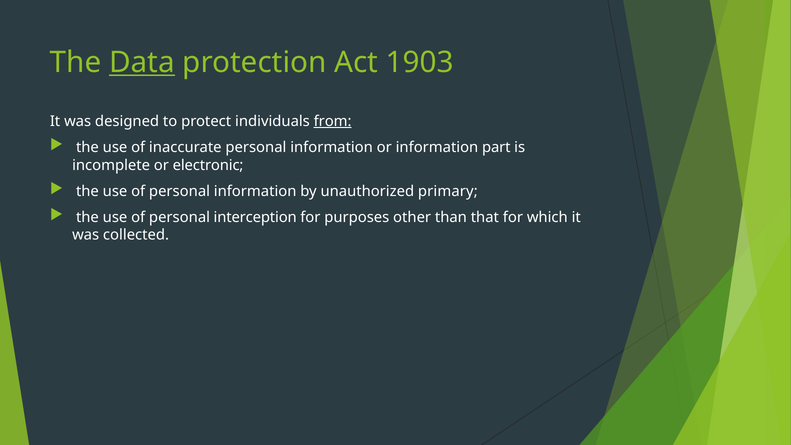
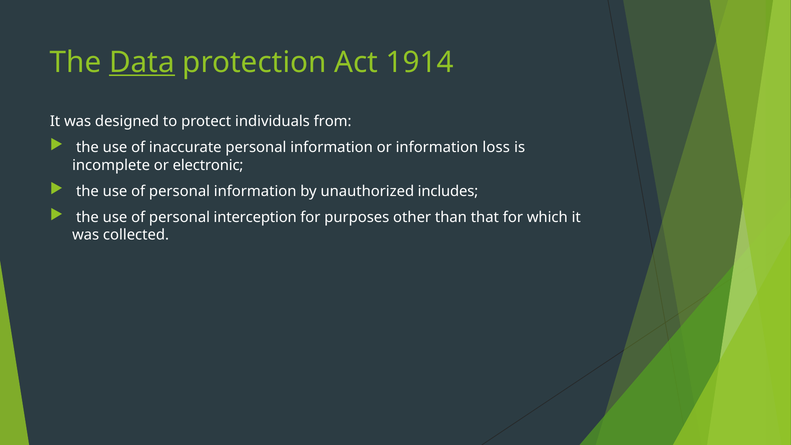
1903: 1903 -> 1914
from underline: present -> none
part: part -> loss
primary: primary -> includes
